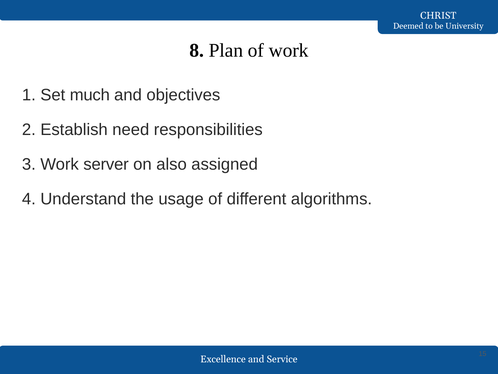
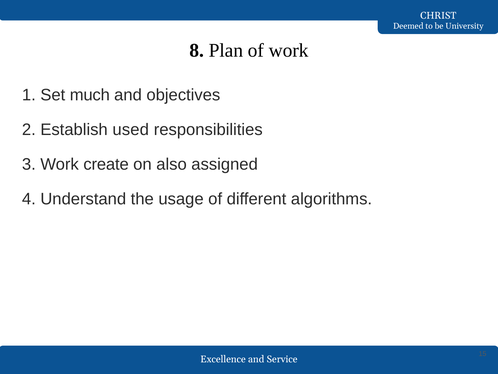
need: need -> used
server: server -> create
